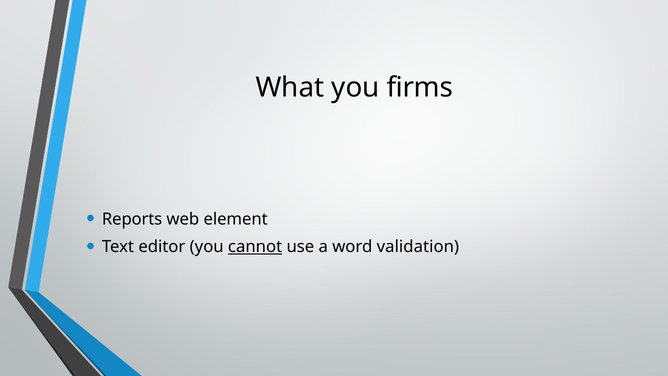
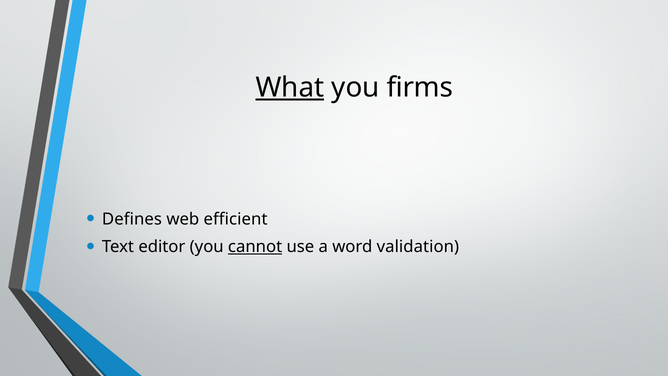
What underline: none -> present
Reports: Reports -> Defines
element: element -> efficient
